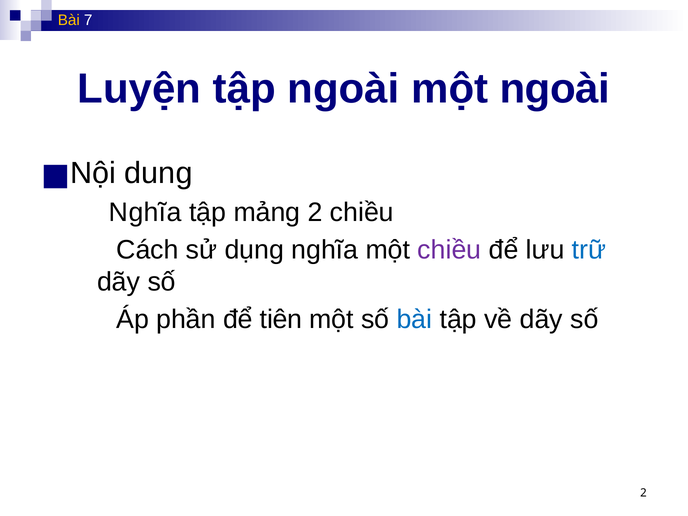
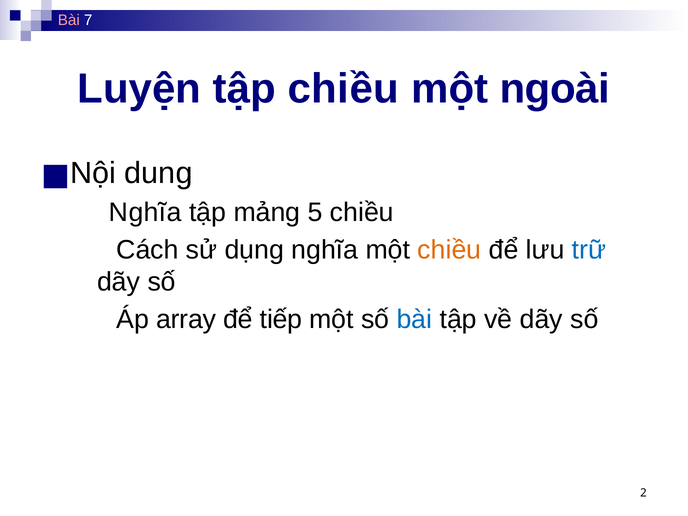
Bài at (69, 20) colour: yellow -> pink
tập ngoài: ngoài -> chiều
mảng 2: 2 -> 5
chiều at (449, 250) colour: purple -> orange
phần: phần -> array
tiên: tiên -> tiếp
